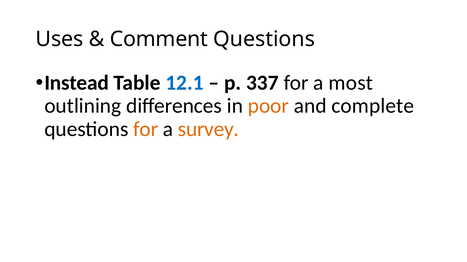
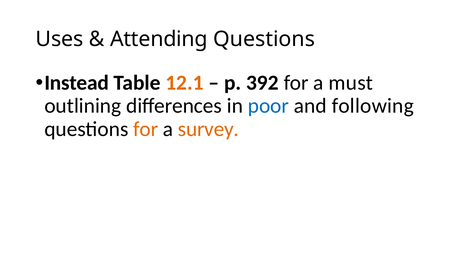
Comment: Comment -> Attending
12.1 colour: blue -> orange
337: 337 -> 392
most: most -> must
poor colour: orange -> blue
complete: complete -> following
